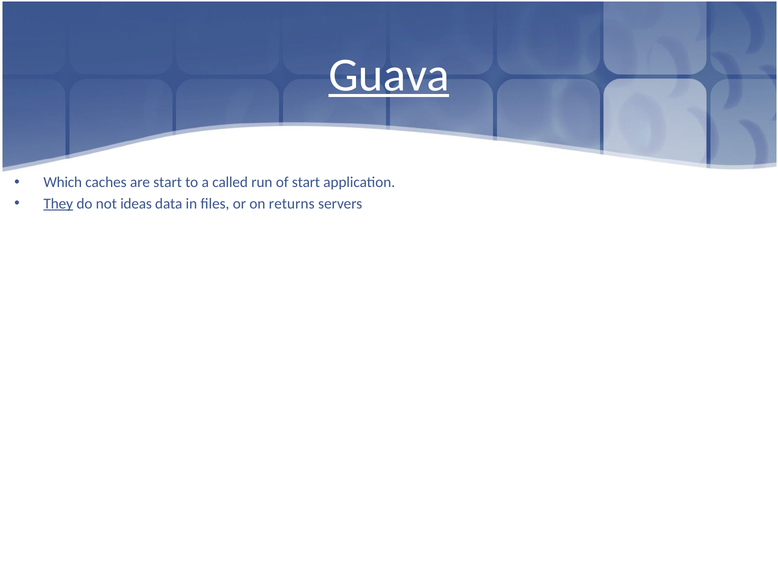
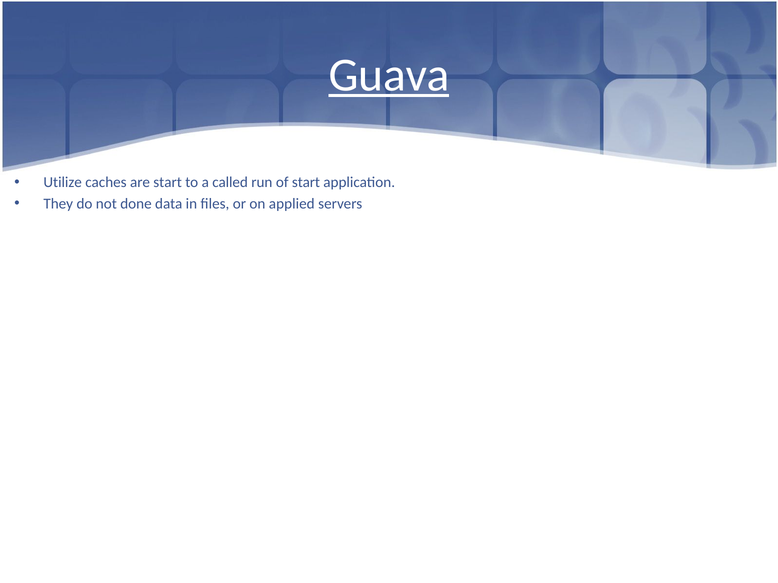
Which: Which -> Utilize
They underline: present -> none
ideas: ideas -> done
returns: returns -> applied
